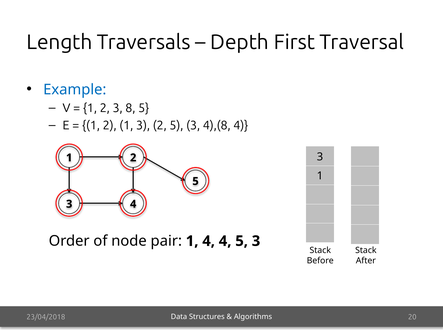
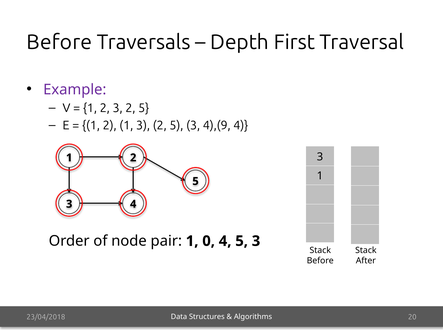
Length at (59, 42): Length -> Before
Example colour: blue -> purple
2 3 8: 8 -> 2
4),(8: 4),(8 -> 4),(9
1 4: 4 -> 0
